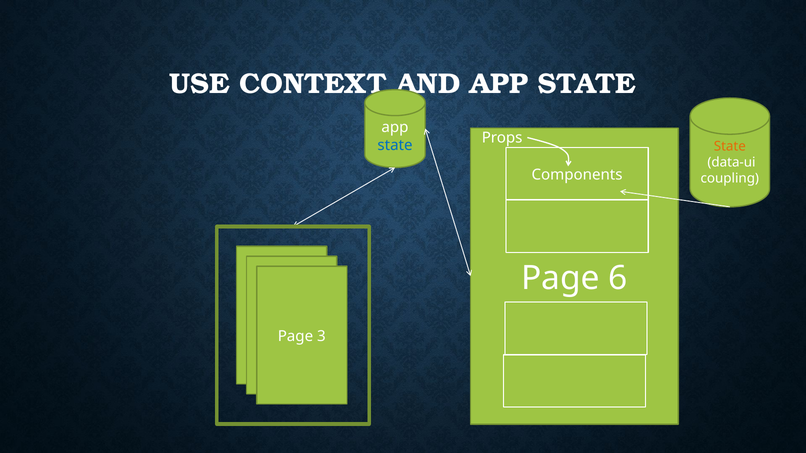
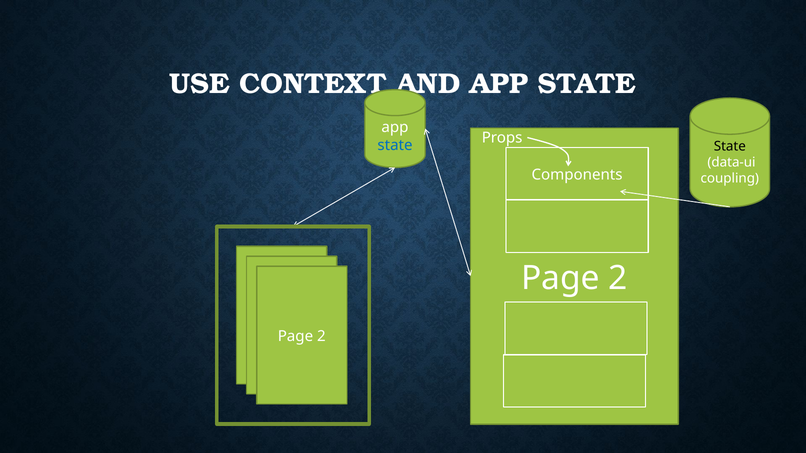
State at (730, 146) colour: orange -> black
6 at (618, 279): 6 -> 2
3 at (321, 337): 3 -> 2
